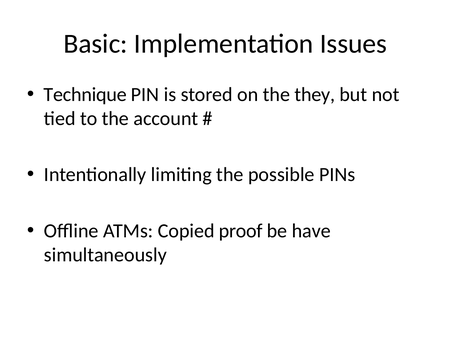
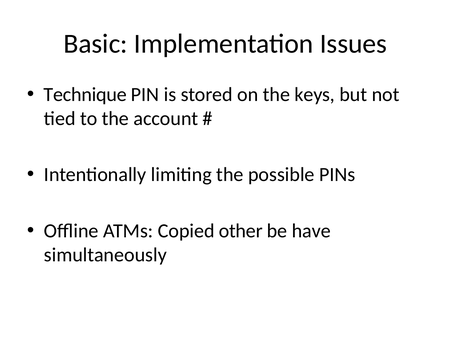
they: they -> keys
proof: proof -> other
